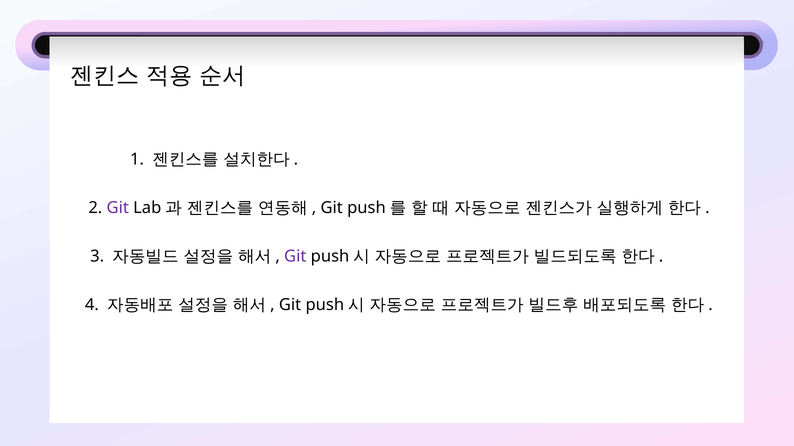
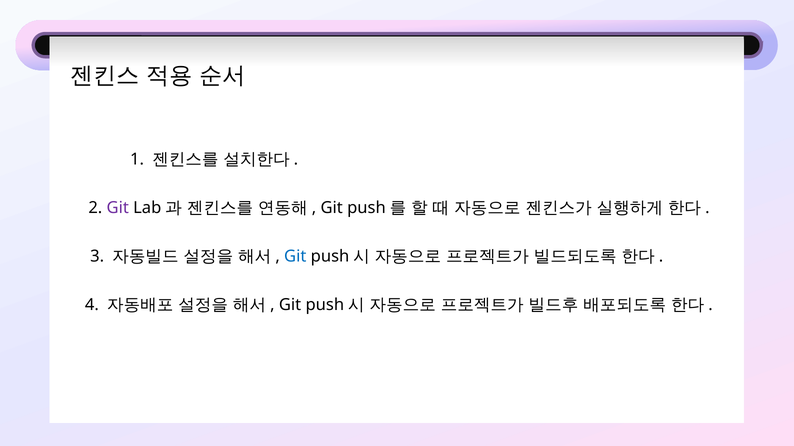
Git at (295, 257) colour: purple -> blue
